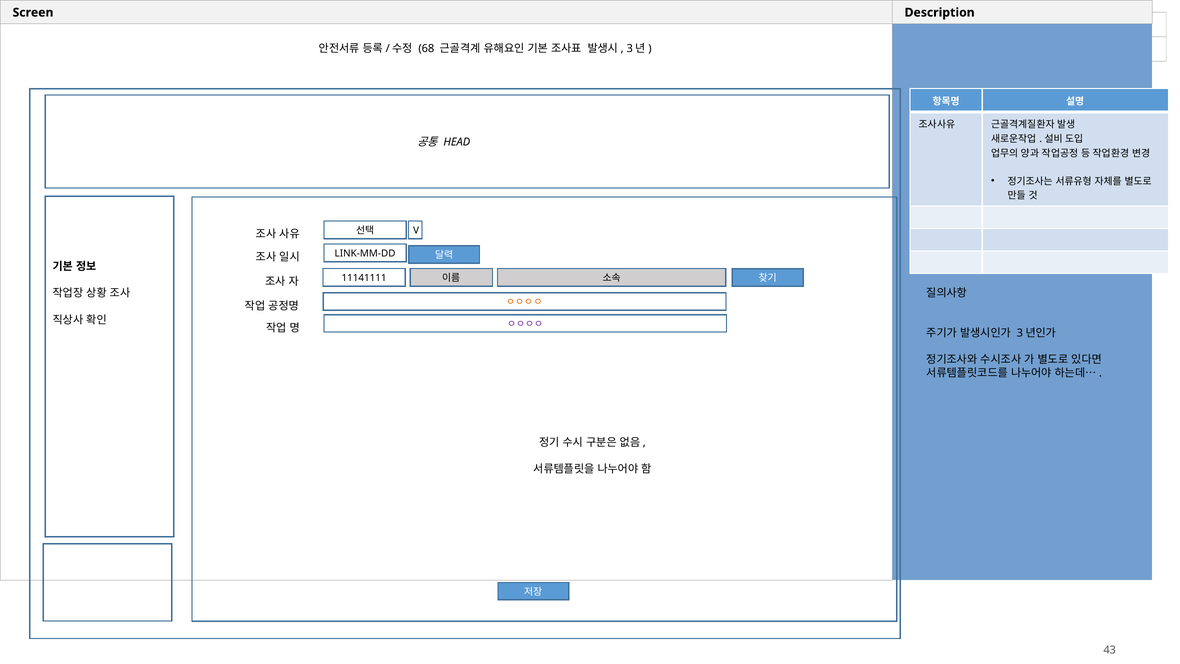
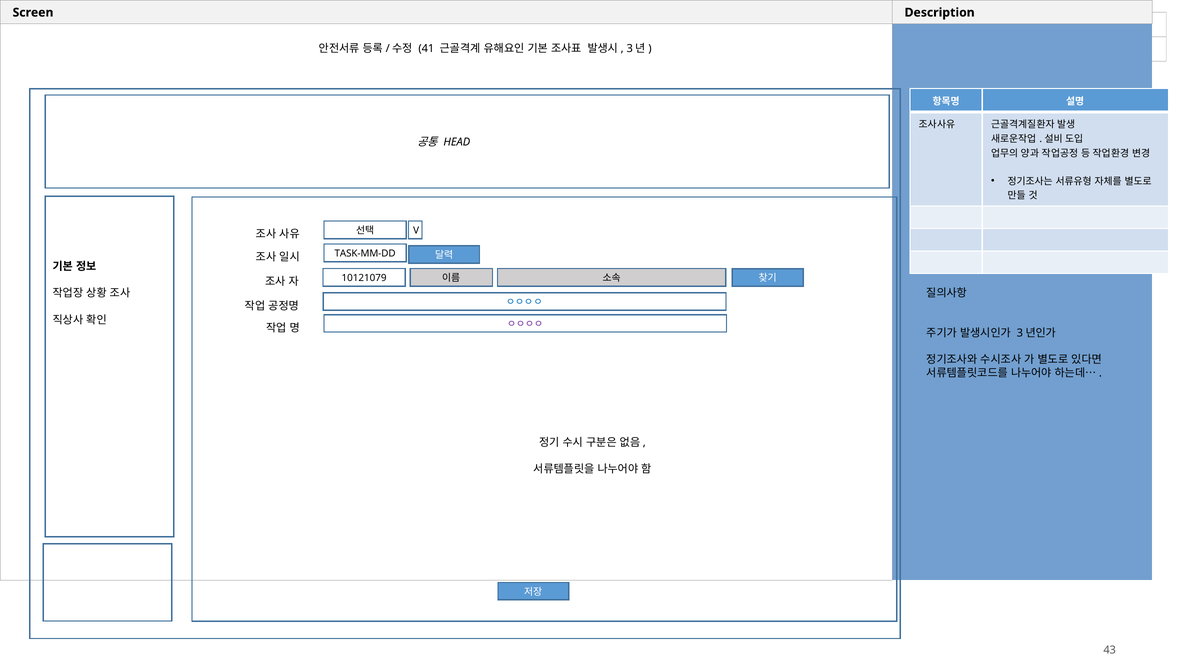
68: 68 -> 41
LINK-MM-DD: LINK-MM-DD -> TASK-MM-DD
11141111: 11141111 -> 10121079
ㅇㅇㅇㅇ at (524, 302) colour: orange -> blue
